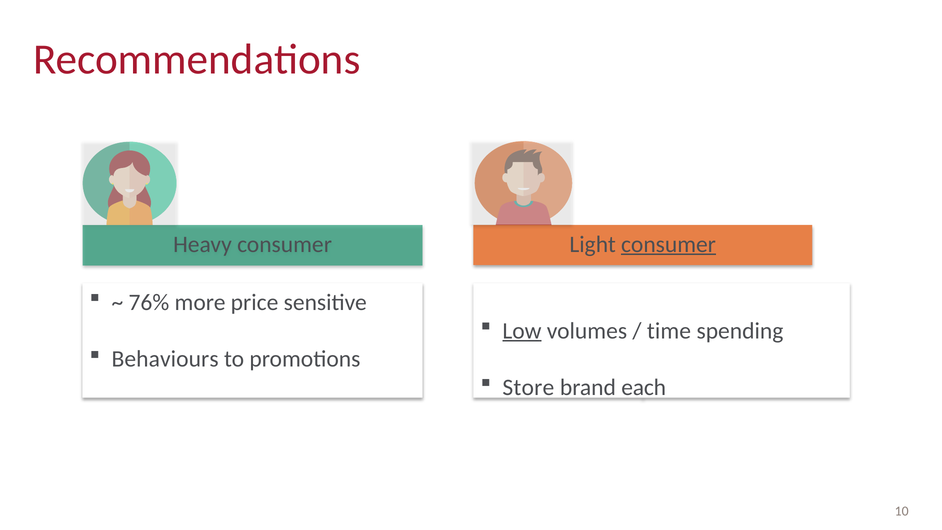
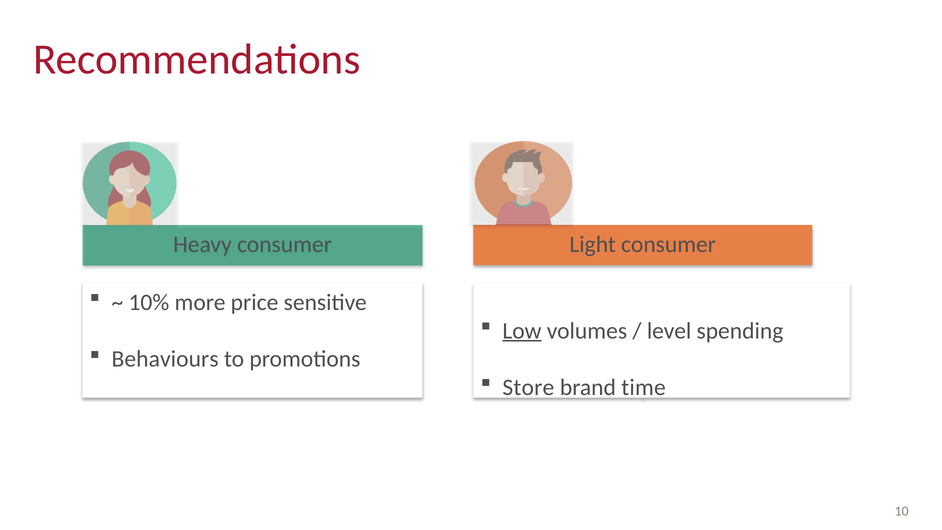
consumer at (669, 244) underline: present -> none
76%: 76% -> 10%
time: time -> level
each: each -> time
